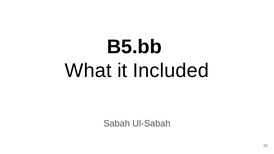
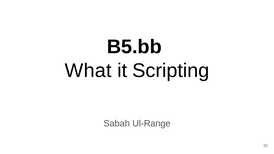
Included: Included -> Scripting
Ul-Sabah: Ul-Sabah -> Ul-Range
